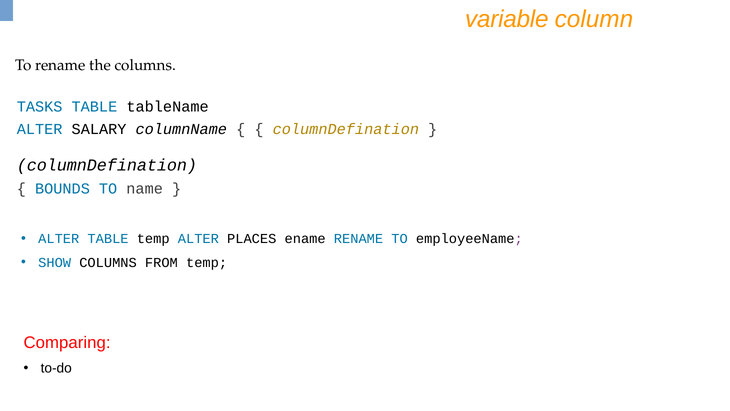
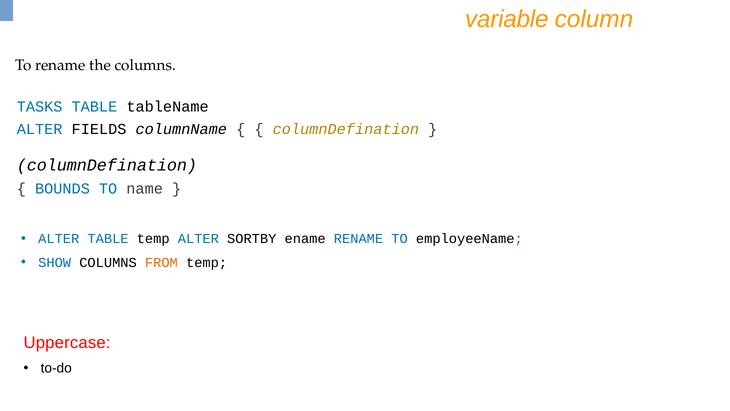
SALARY: SALARY -> FIELDS
PLACES: PLACES -> SORTBY
FROM colour: black -> orange
Comparing: Comparing -> Uppercase
